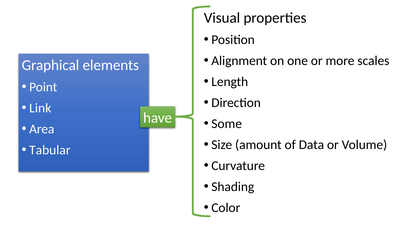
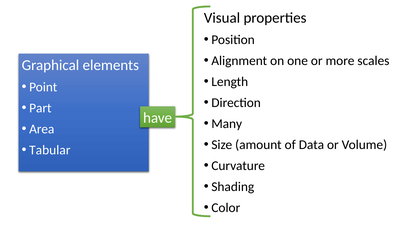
Link: Link -> Part
Some: Some -> Many
